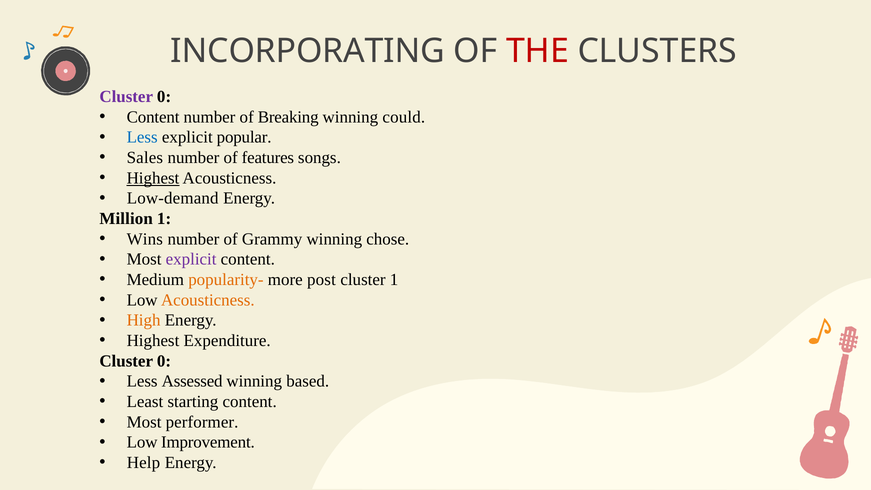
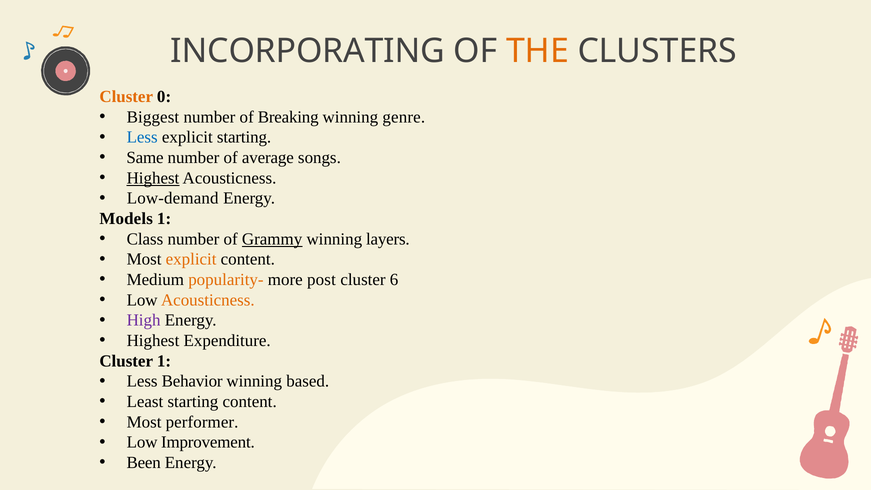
THE colour: red -> orange
Cluster at (126, 97) colour: purple -> orange
Content at (153, 117): Content -> Biggest
could: could -> genre
explicit popular: popular -> starting
Sales: Sales -> Same
features: features -> average
Million: Million -> Models
Wins: Wins -> Class
Grammy underline: none -> present
chose: chose -> layers
explicit at (191, 259) colour: purple -> orange
cluster 1: 1 -> 6
High colour: orange -> purple
0 at (164, 361): 0 -> 1
Assessed: Assessed -> Behavior
Help: Help -> Been
